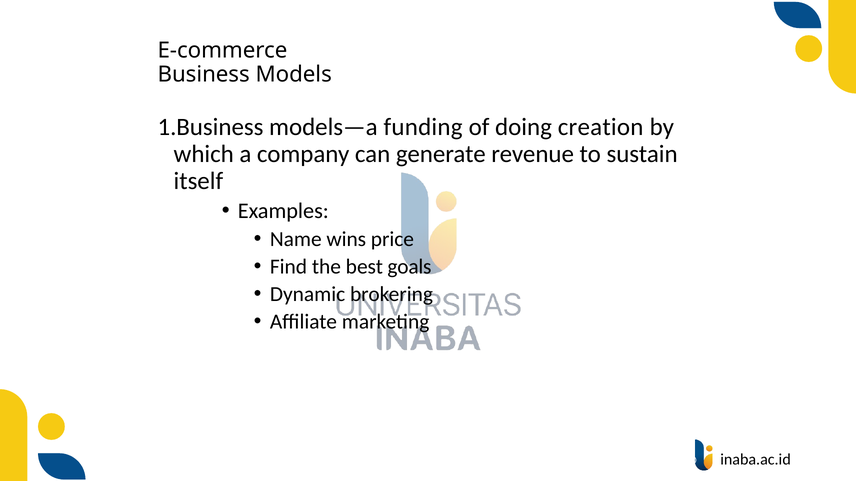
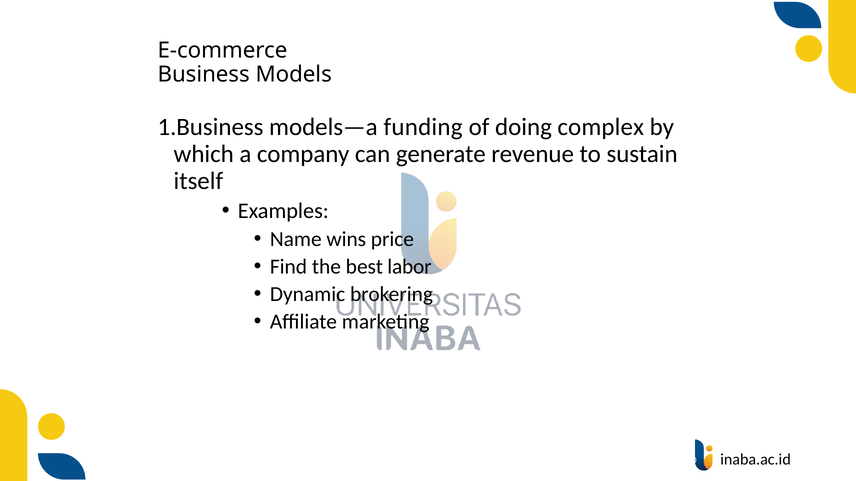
creation: creation -> complex
goals: goals -> labor
